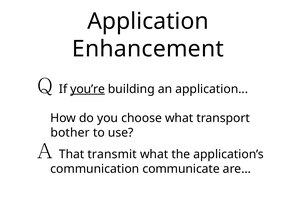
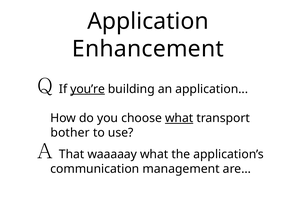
what at (179, 118) underline: none -> present
transmit: transmit -> waaaaay
communicate: communicate -> management
